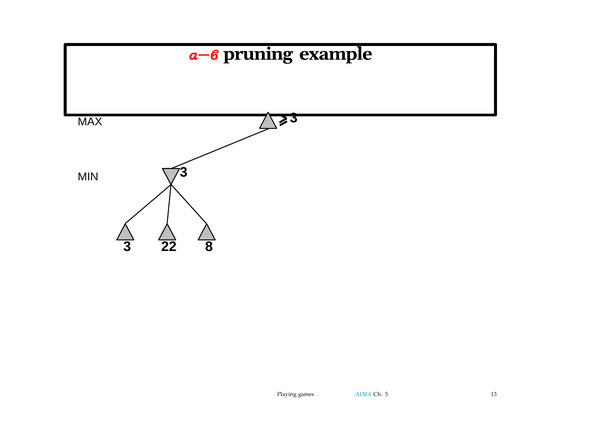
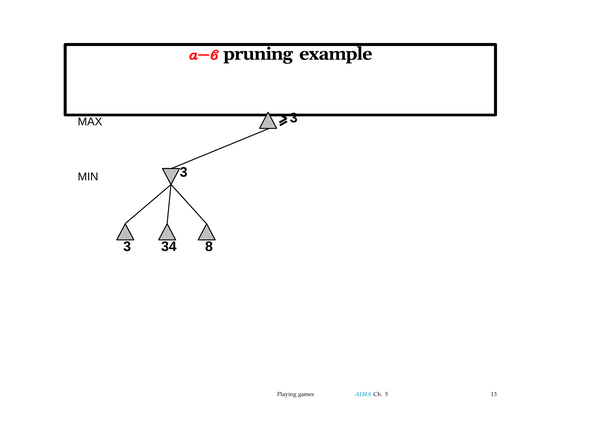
22: 22 -> 34
